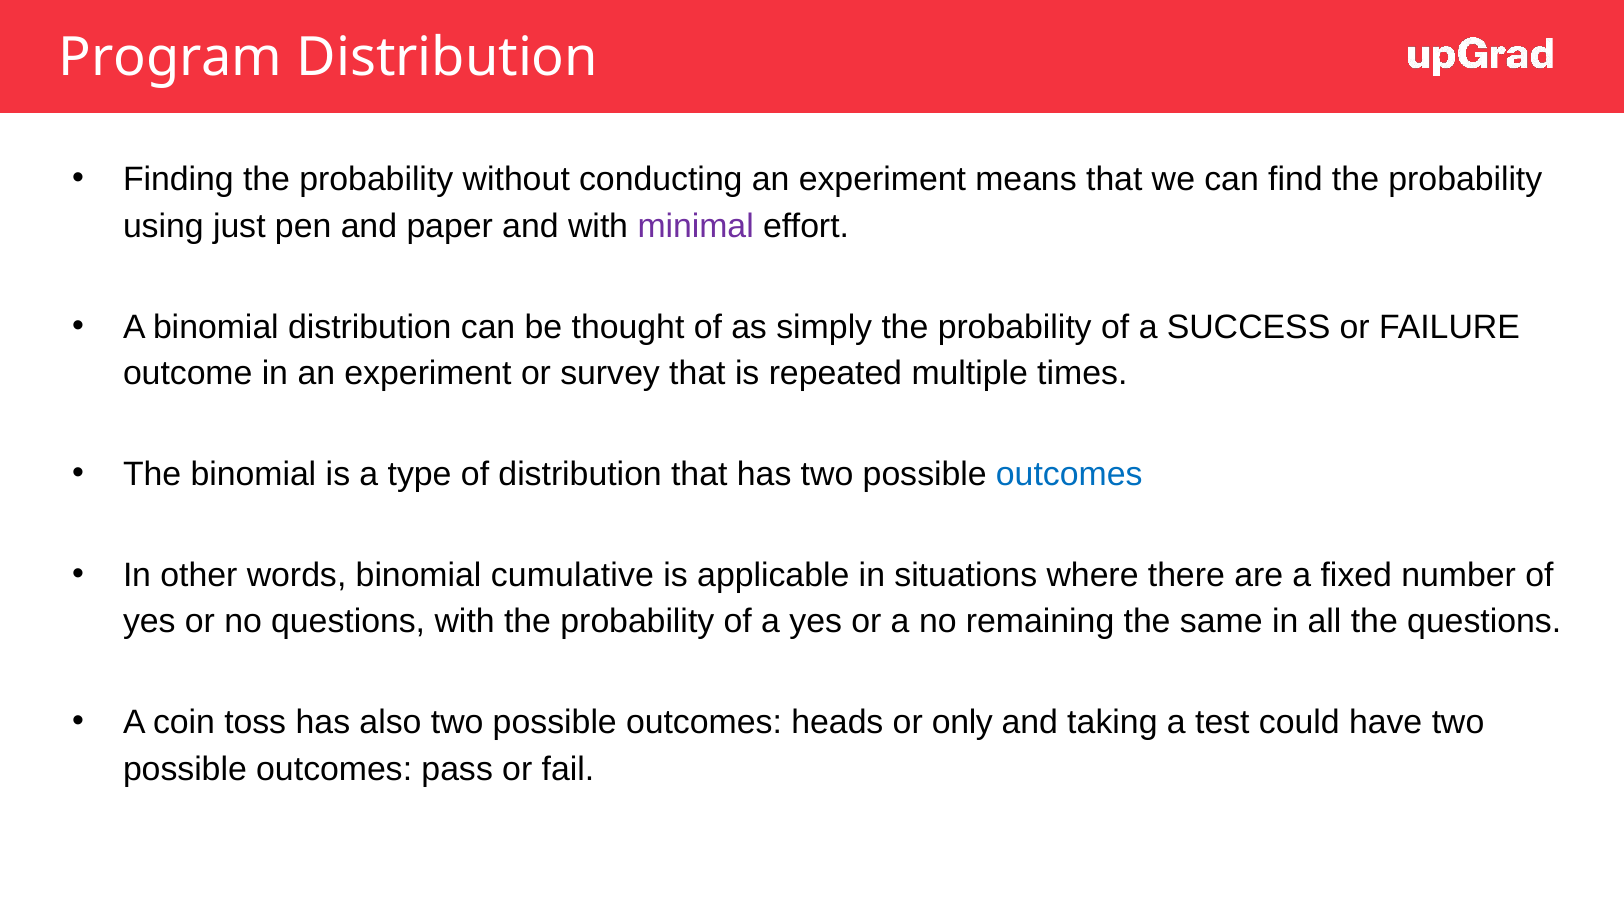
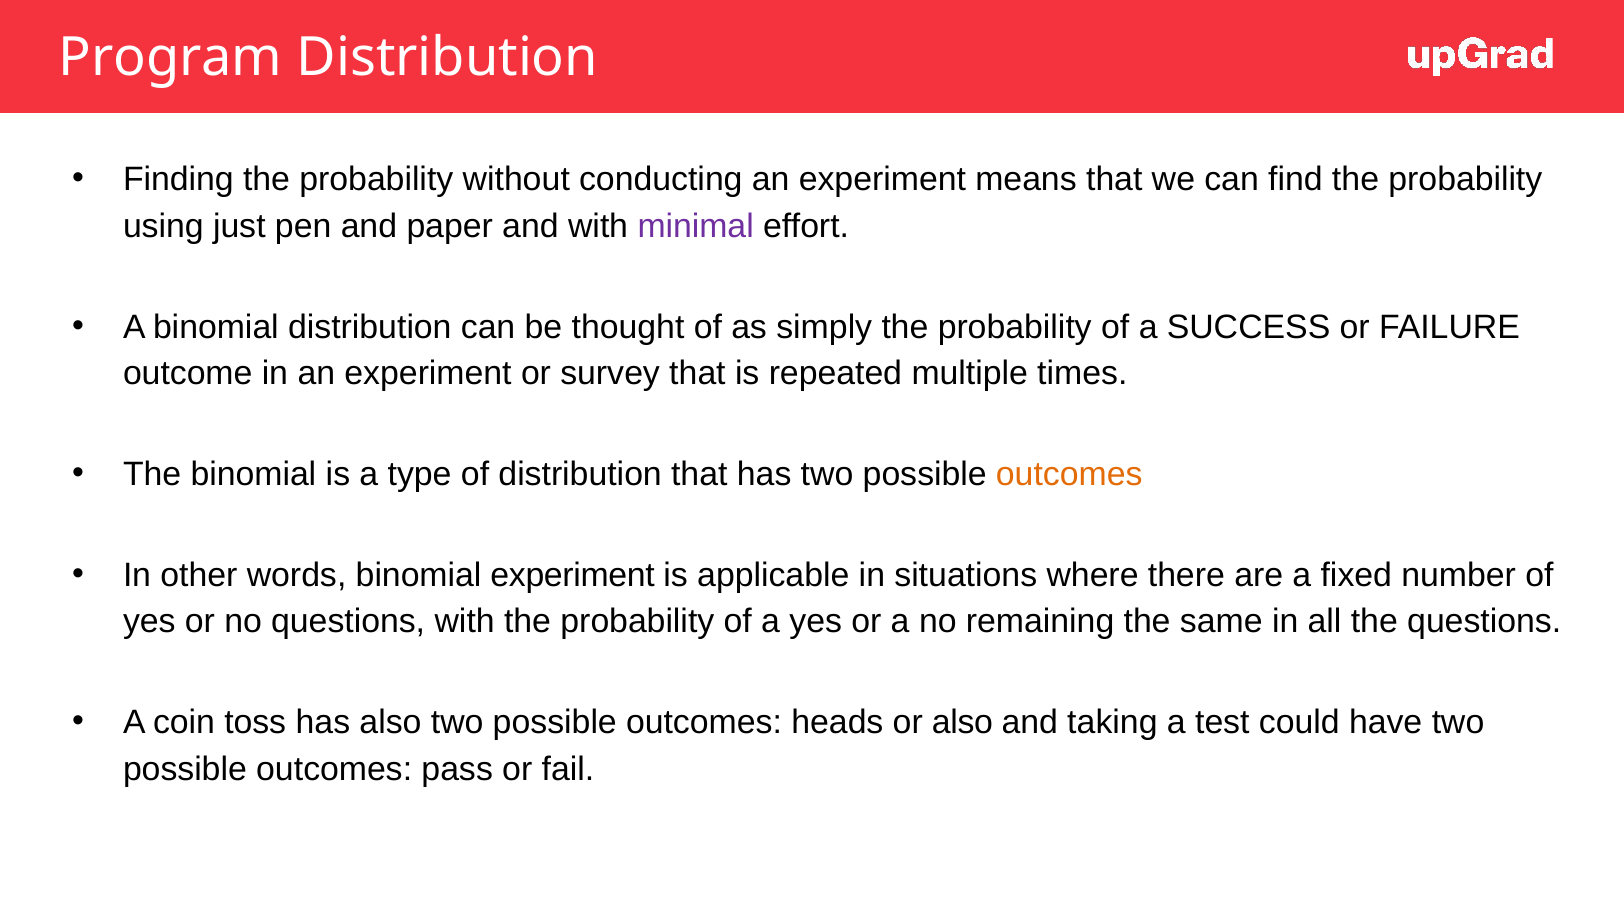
outcomes at (1069, 475) colour: blue -> orange
binomial cumulative: cumulative -> experiment
or only: only -> also
